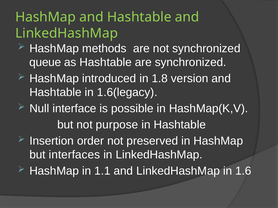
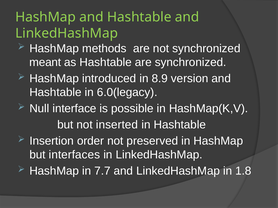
queue: queue -> meant
1.8: 1.8 -> 8.9
1.6(legacy: 1.6(legacy -> 6.0(legacy
purpose: purpose -> inserted
1.1: 1.1 -> 7.7
1.6: 1.6 -> 1.8
